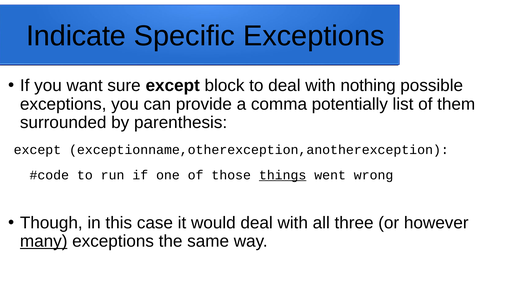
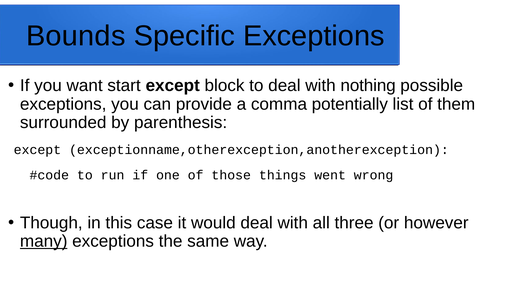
Indicate: Indicate -> Bounds
sure: sure -> start
things underline: present -> none
